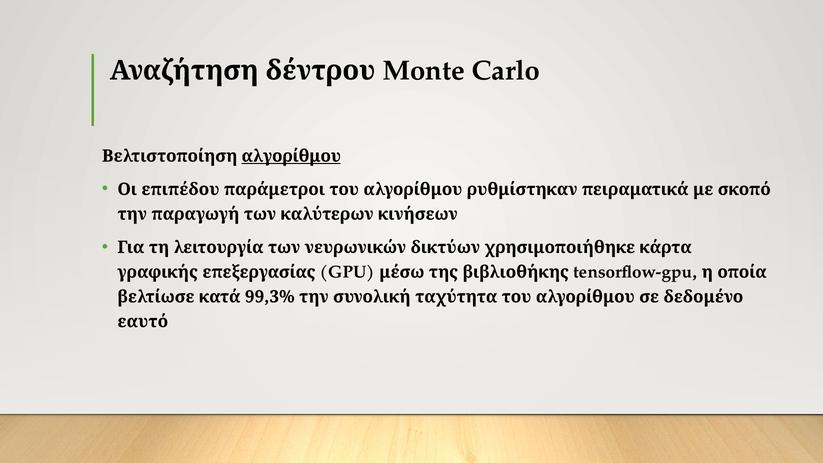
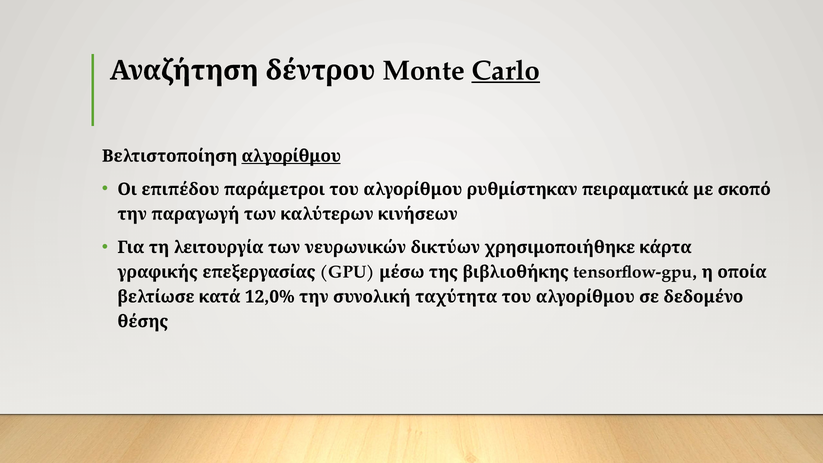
Carlo underline: none -> present
99,3%: 99,3% -> 12,0%
εαυτό: εαυτό -> θέσης
